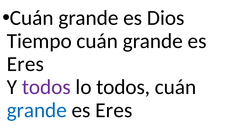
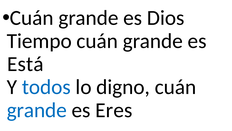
Eres at (25, 64): Eres -> Está
todos at (46, 87) colour: purple -> blue
lo todos: todos -> digno
